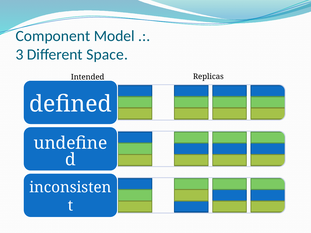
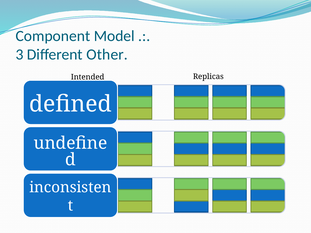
Space: Space -> Other
